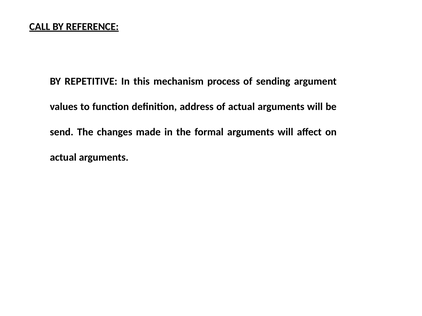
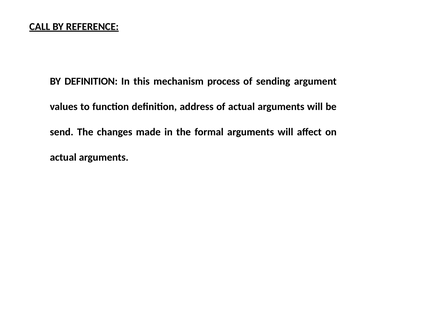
BY REPETITIVE: REPETITIVE -> DEFINITION
